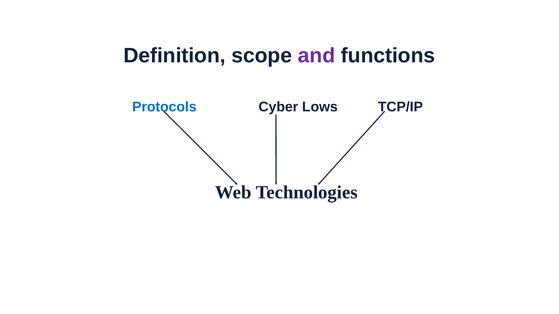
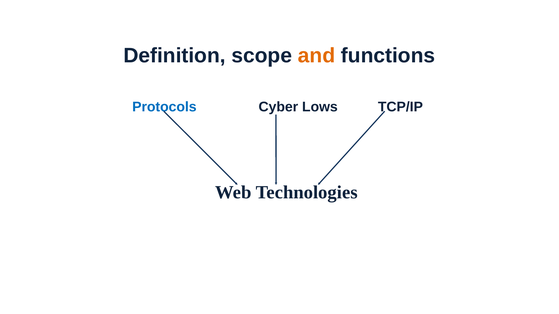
and colour: purple -> orange
